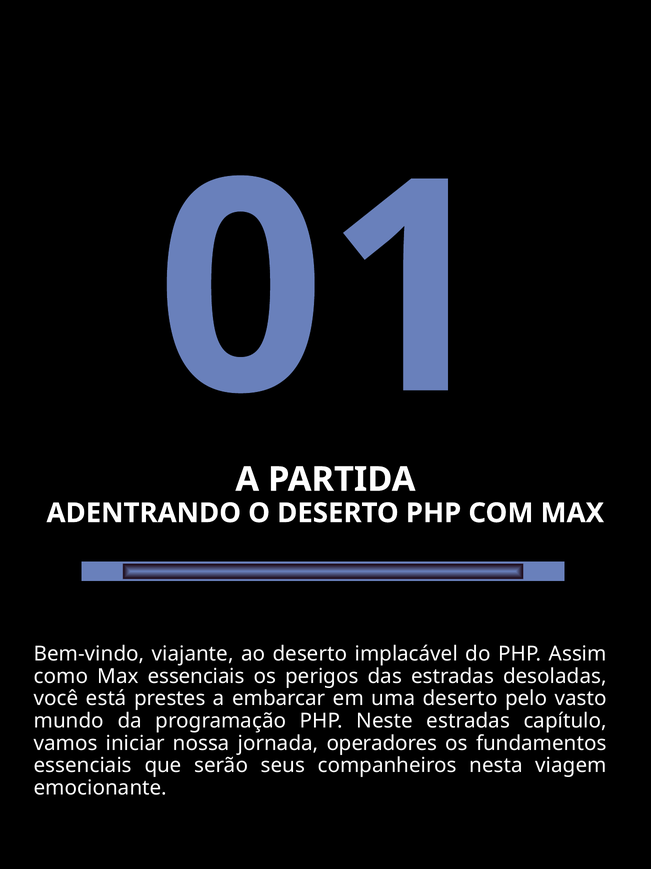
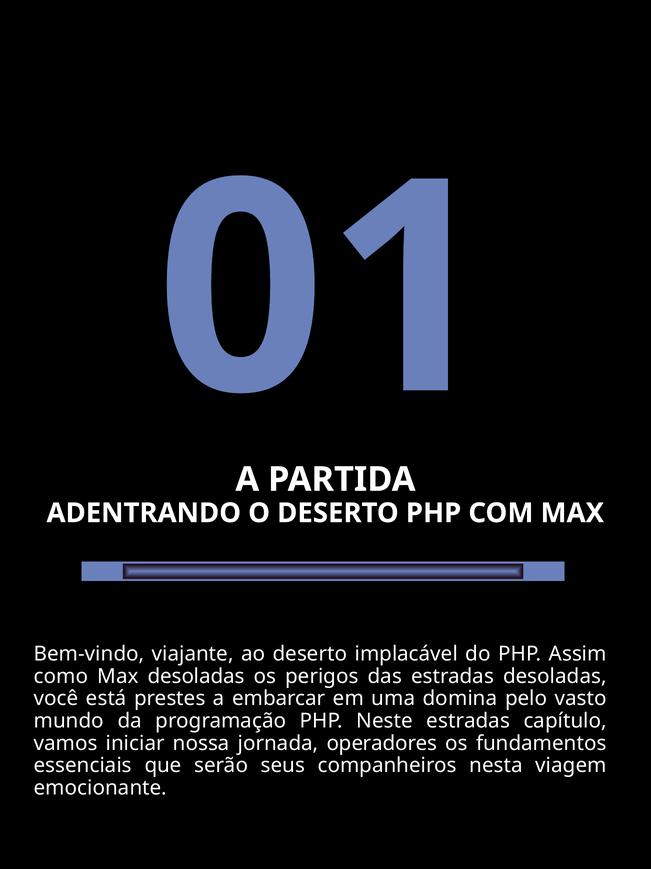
Max essenciais: essenciais -> desoladas
uma deserto: deserto -> domina
